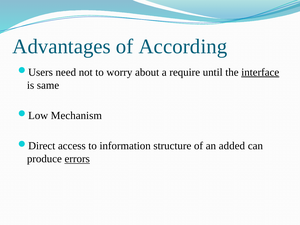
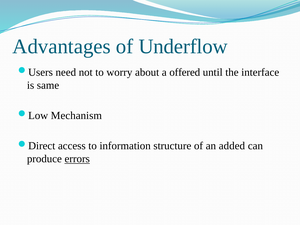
According: According -> Underflow
require: require -> offered
interface underline: present -> none
